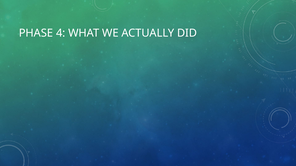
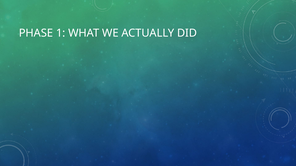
4: 4 -> 1
